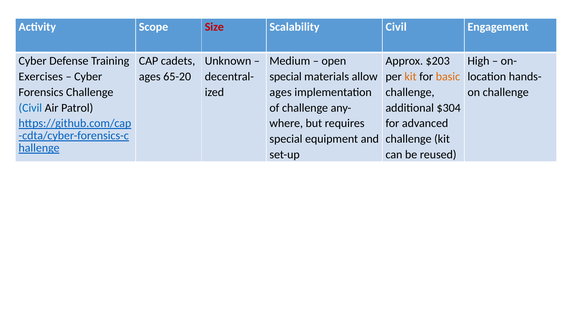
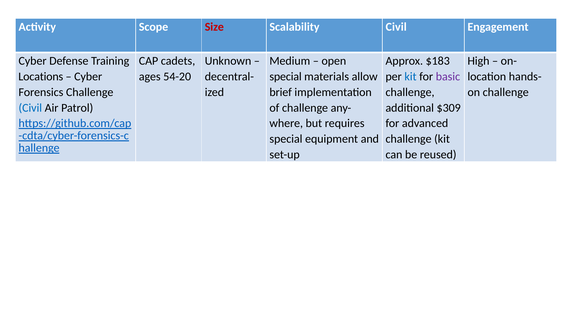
$203: $203 -> $183
Exercises: Exercises -> Locations
65-20: 65-20 -> 54-20
kit at (411, 77) colour: orange -> blue
basic colour: orange -> purple
ages at (281, 92): ages -> brief
$304: $304 -> $309
